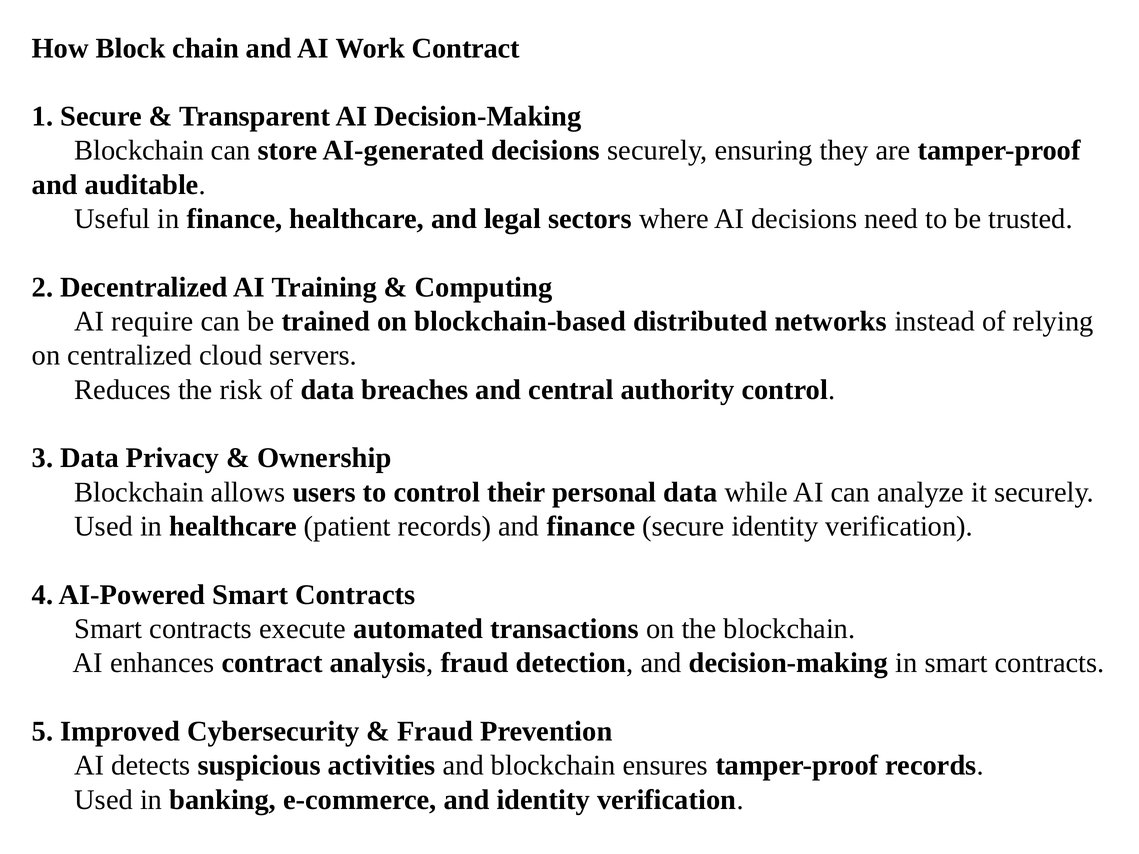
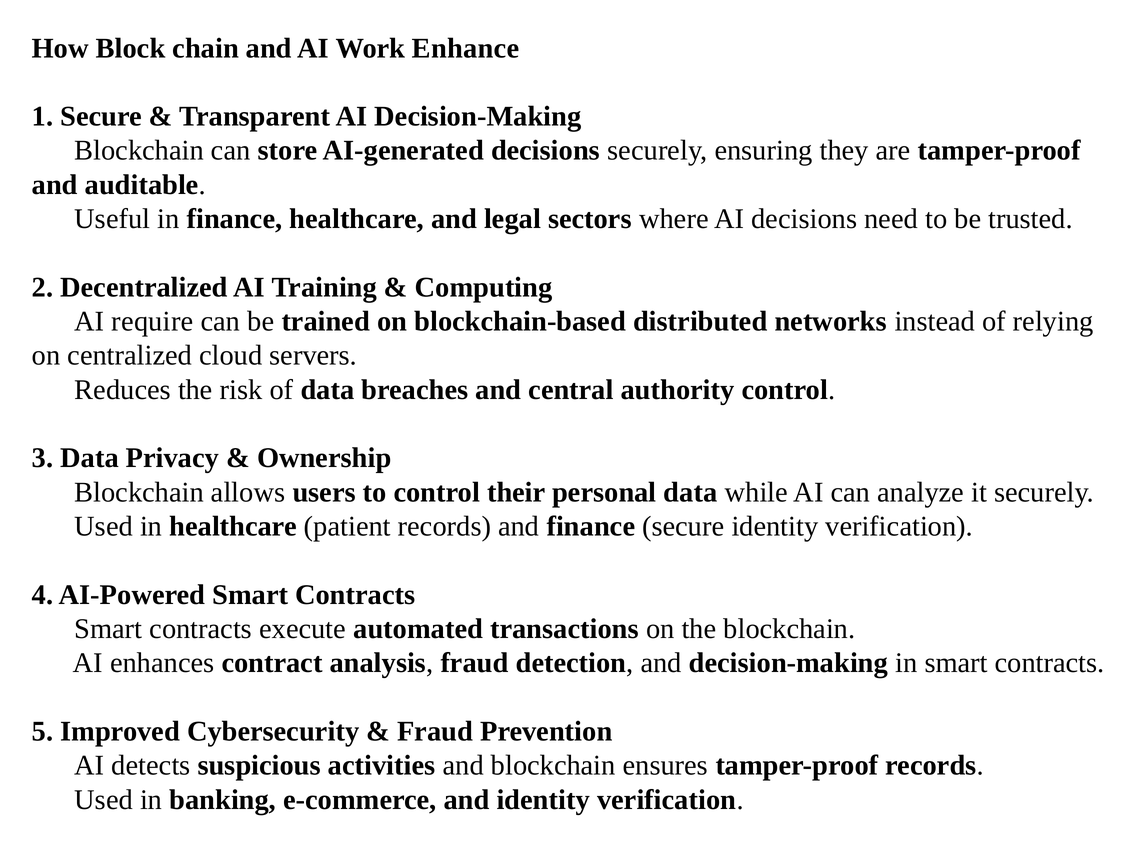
Work Contract: Contract -> Enhance
